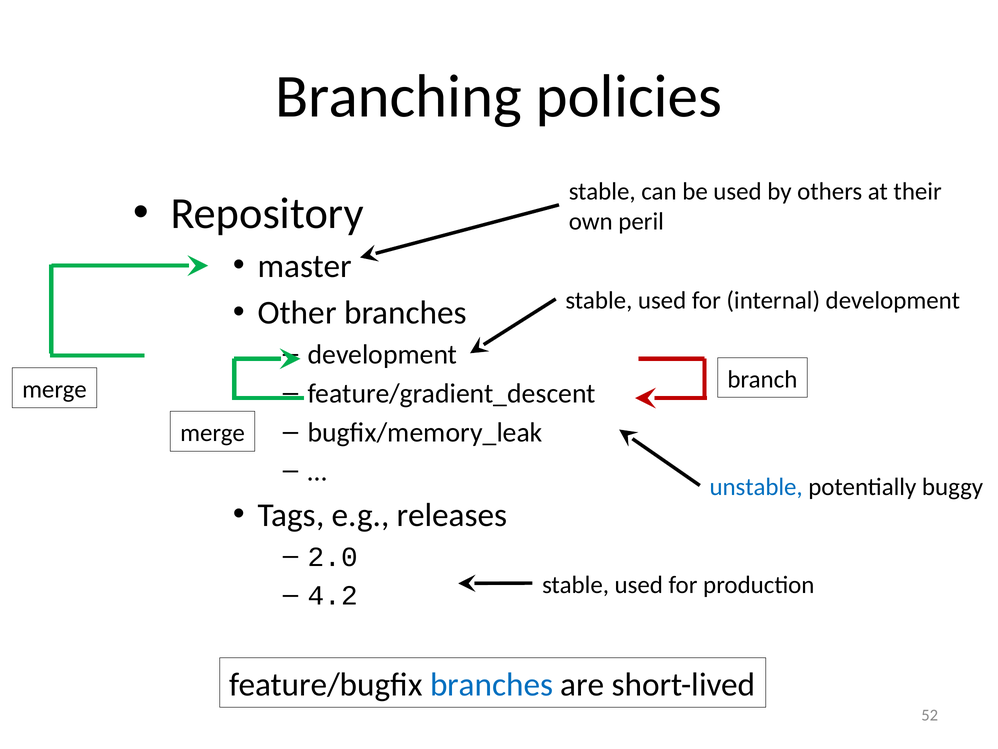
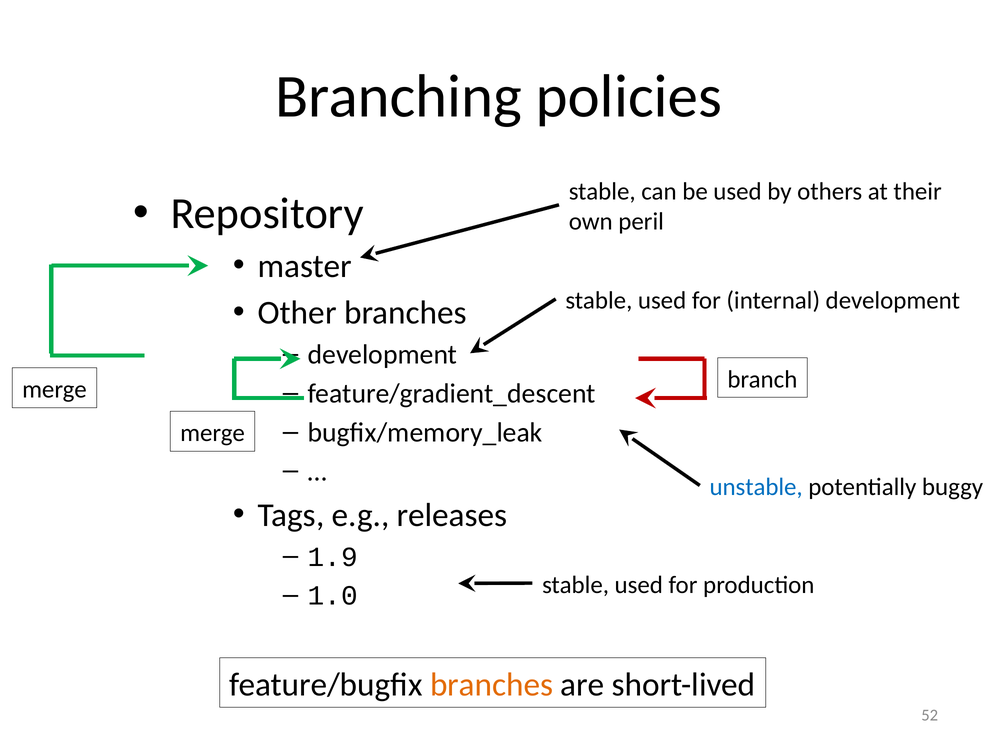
2.0: 2.0 -> 1.9
4.2: 4.2 -> 1.0
branches at (492, 684) colour: blue -> orange
